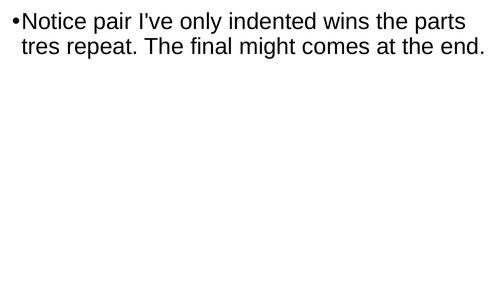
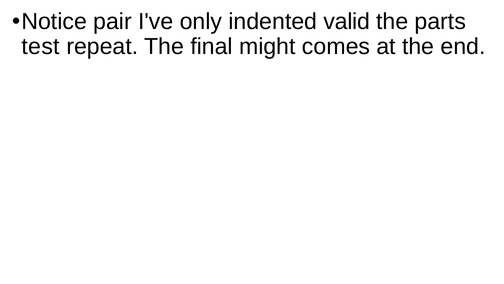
wins: wins -> valid
tres: tres -> test
